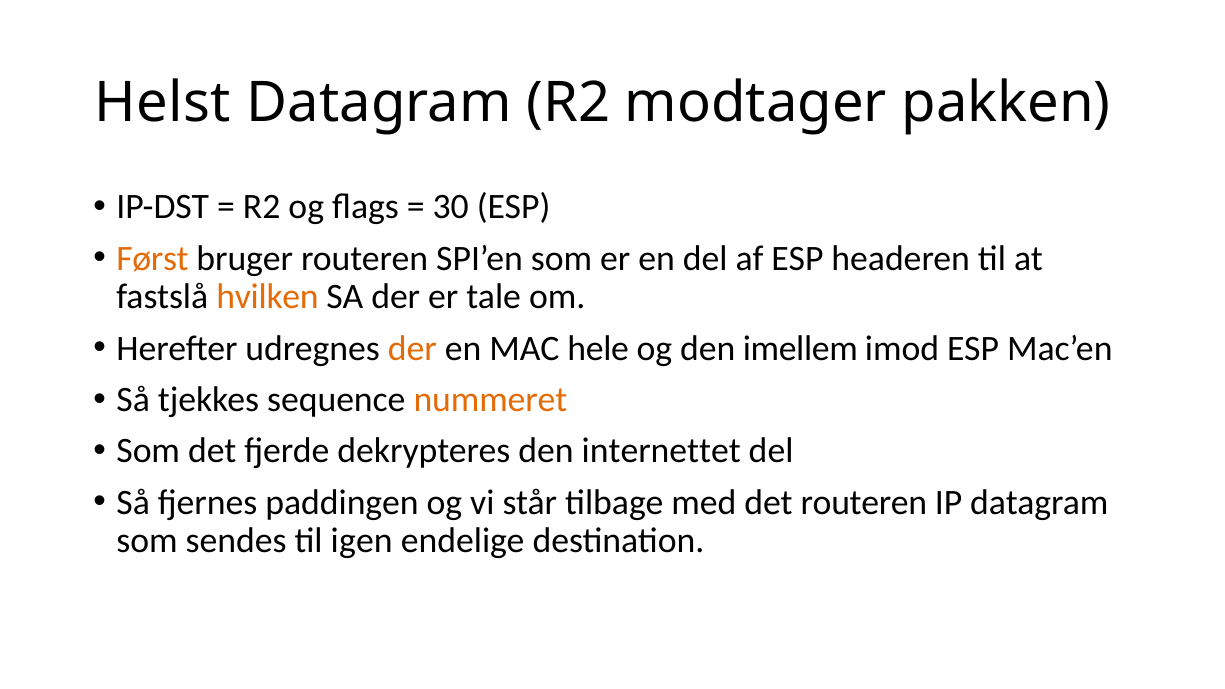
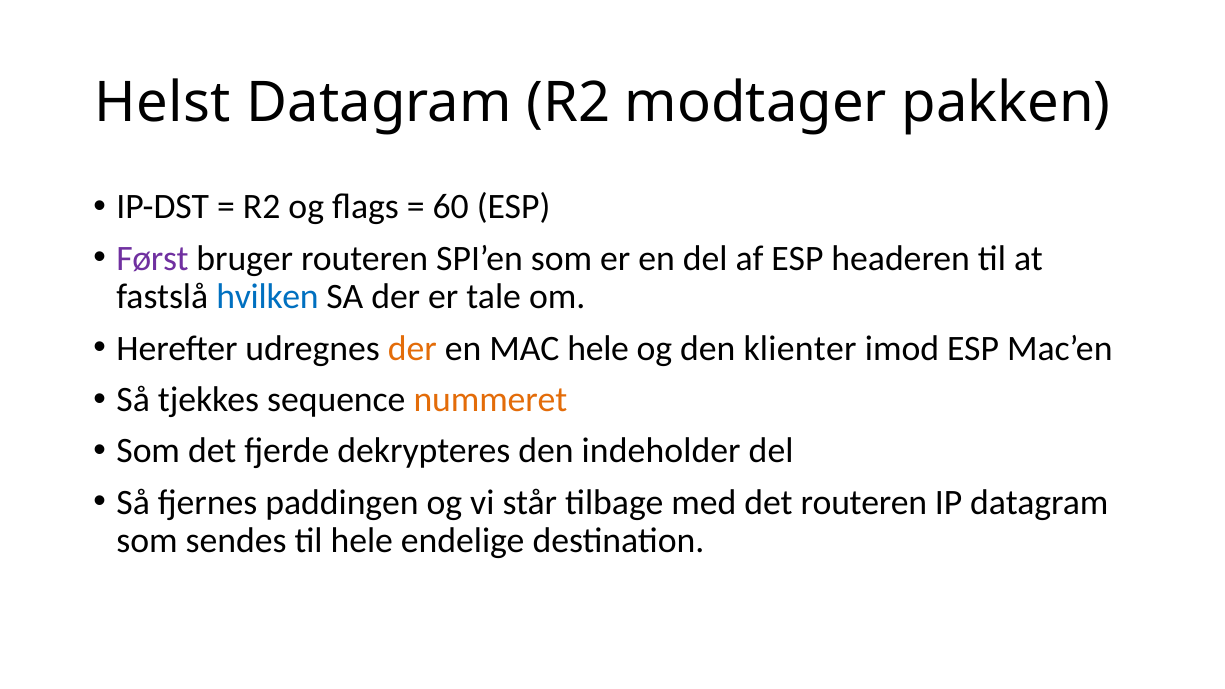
30: 30 -> 60
Først colour: orange -> purple
hvilken colour: orange -> blue
imellem: imellem -> klienter
internettet: internettet -> indeholder
til igen: igen -> hele
